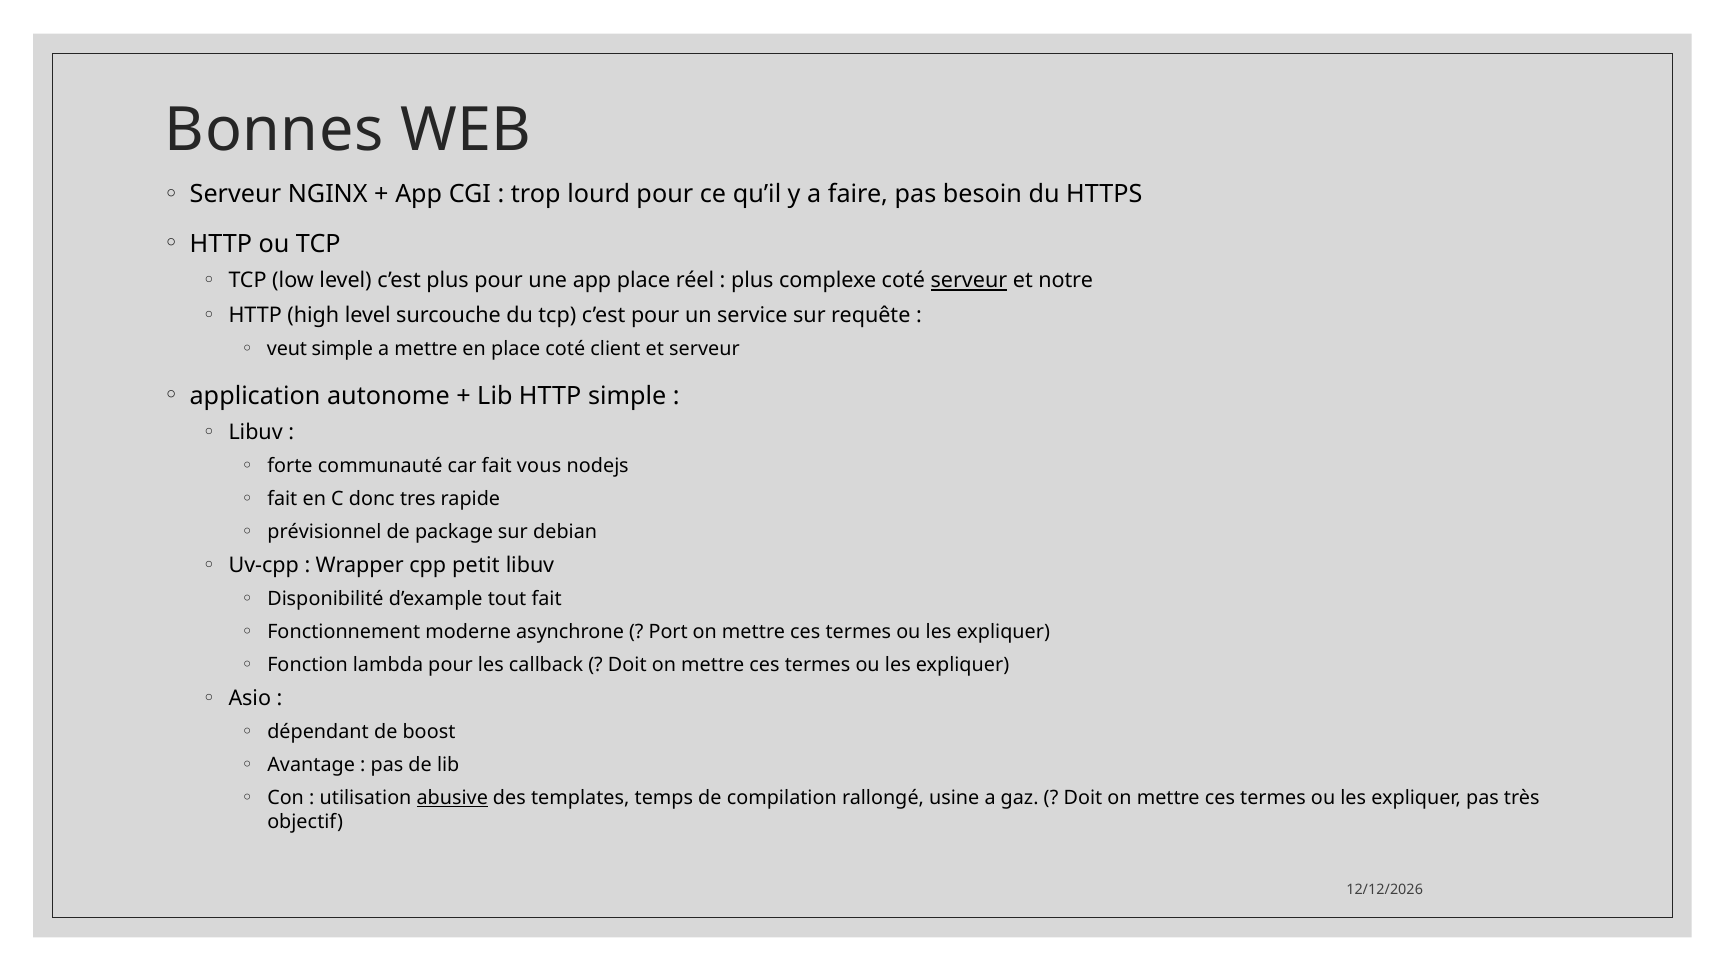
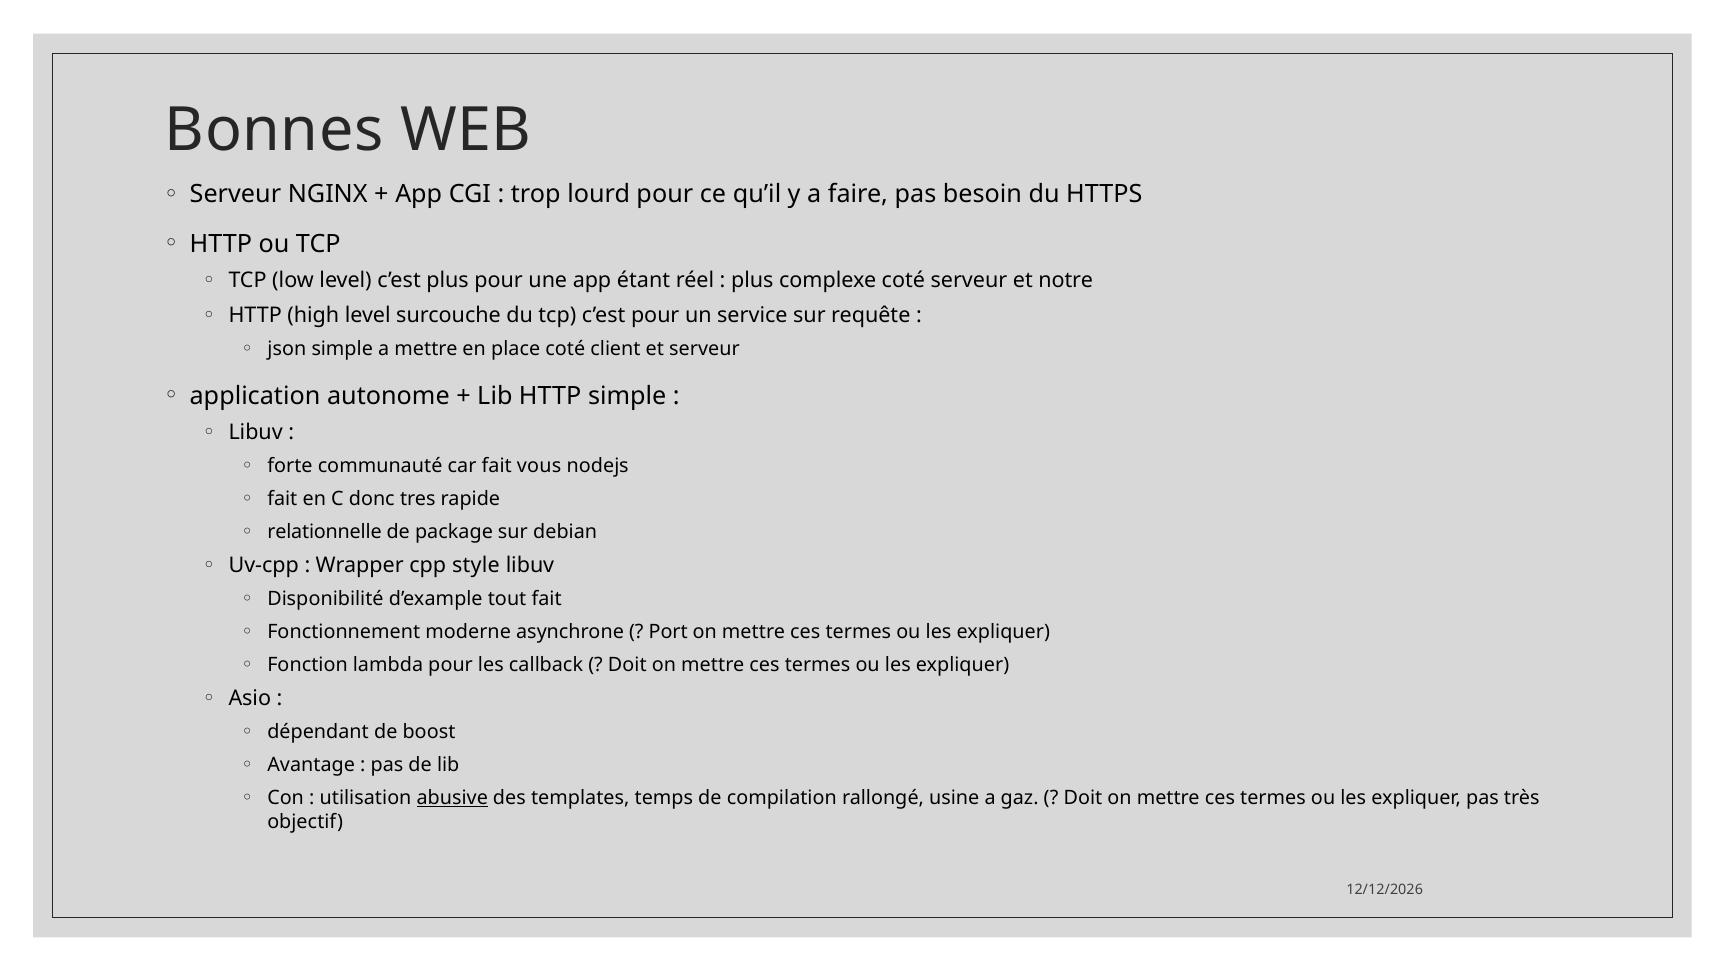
app place: place -> étant
serveur at (969, 281) underline: present -> none
veut: veut -> json
prévisionnel: prévisionnel -> relationnelle
petit: petit -> style
